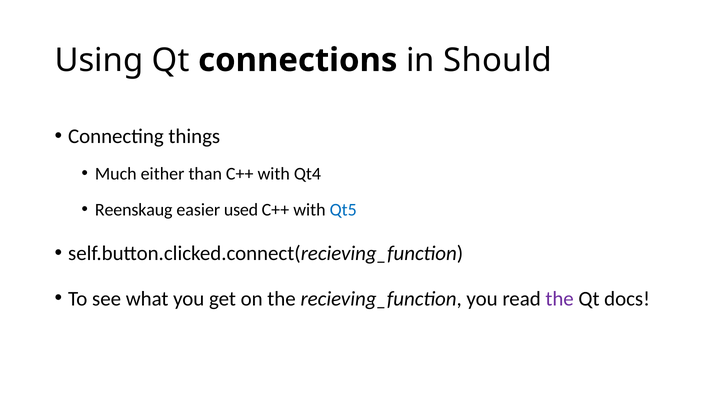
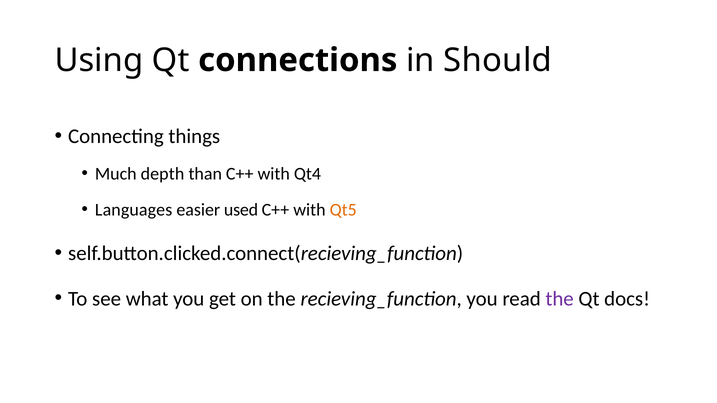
either: either -> depth
Reenskaug: Reenskaug -> Languages
Qt5 colour: blue -> orange
